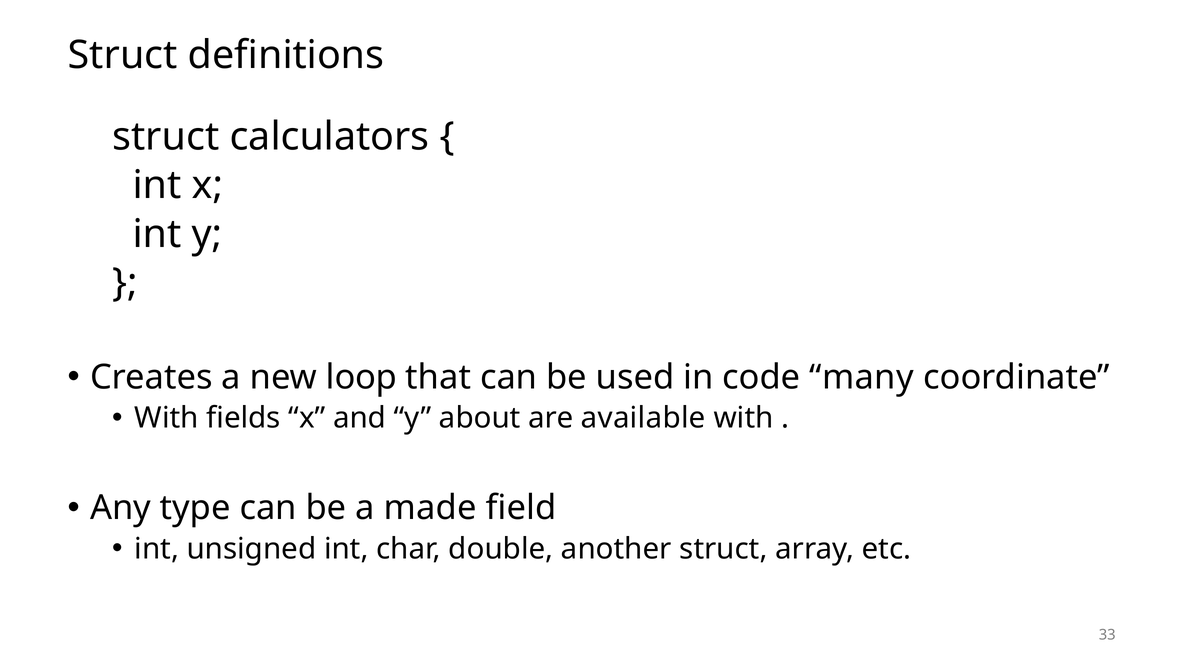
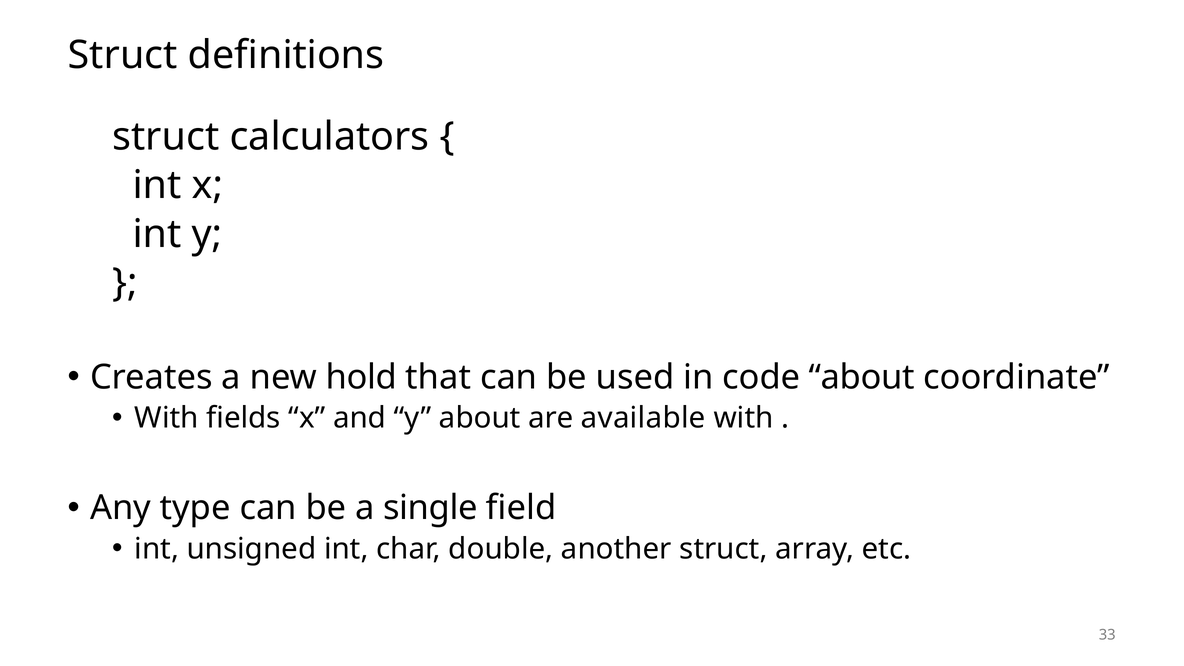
loop: loop -> hold
code many: many -> about
made: made -> single
